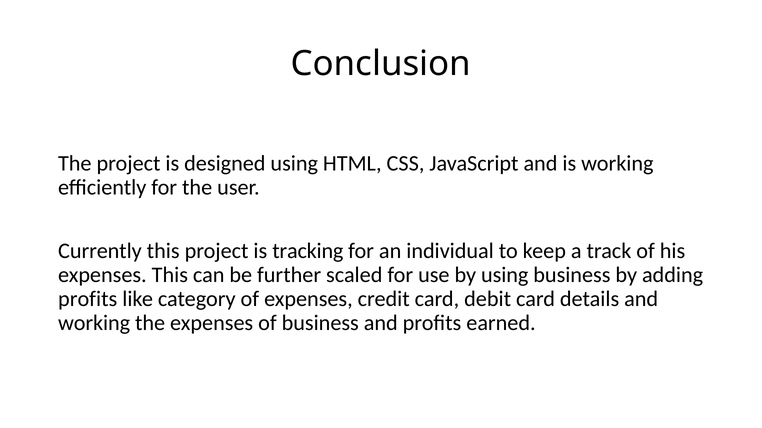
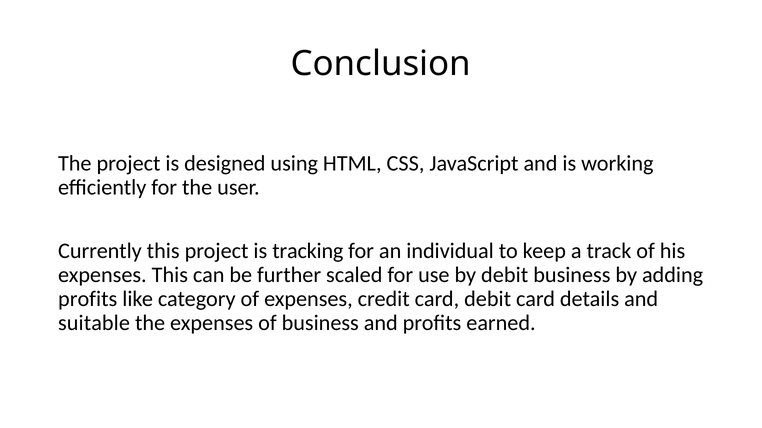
by using: using -> debit
working at (94, 323): working -> suitable
